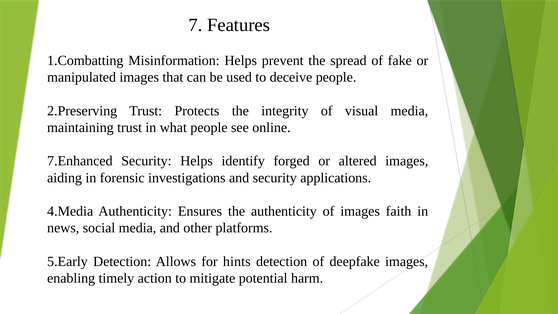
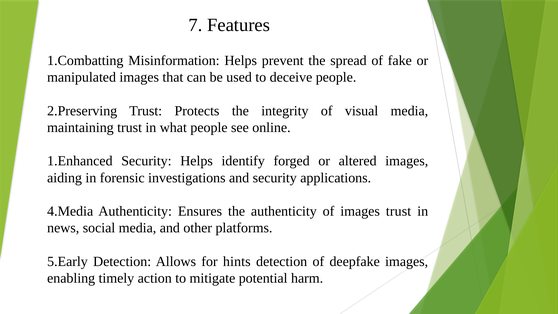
7.Enhanced: 7.Enhanced -> 1.Enhanced
images faith: faith -> trust
